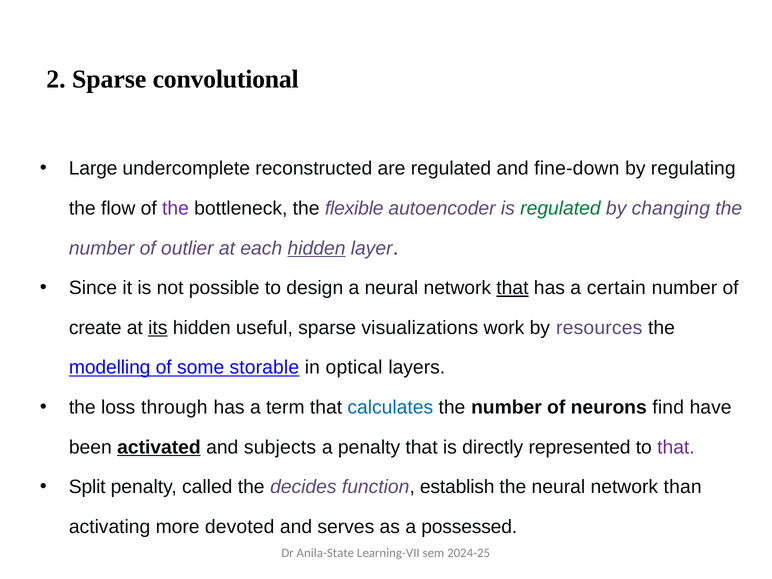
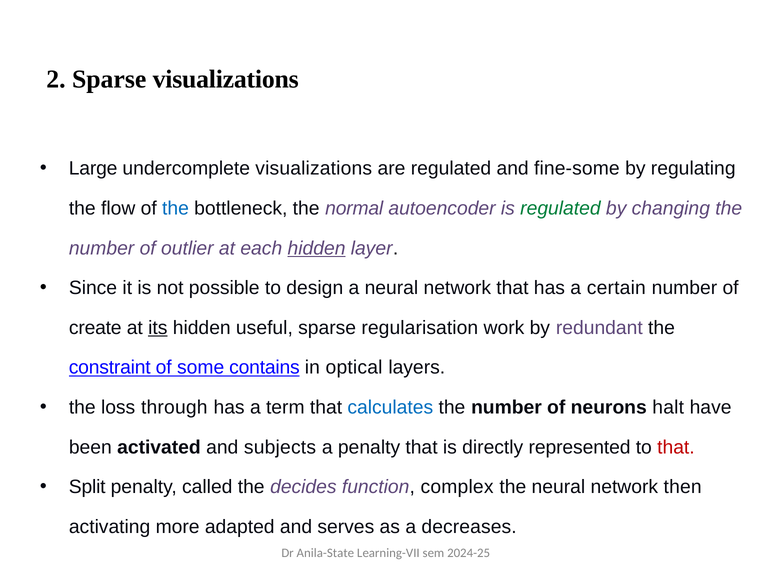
Sparse convolutional: convolutional -> visualizations
undercomplete reconstructed: reconstructed -> visualizations
fine-down: fine-down -> fine-some
the at (175, 208) colour: purple -> blue
flexible: flexible -> normal
that at (512, 288) underline: present -> none
visualizations: visualizations -> regularisation
resources: resources -> redundant
modelling: modelling -> constraint
storable: storable -> contains
find: find -> halt
activated underline: present -> none
that at (676, 447) colour: purple -> red
establish: establish -> complex
than: than -> then
devoted: devoted -> adapted
possessed: possessed -> decreases
